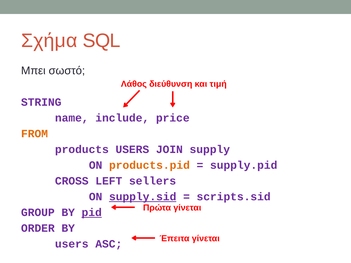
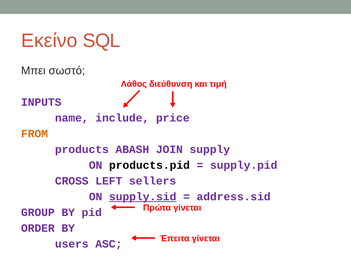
Σχήμα: Σχήμα -> Εκείνο
STRING: STRING -> INPUTS
products USERS: USERS -> ABASH
products.pid colour: orange -> black
scripts.sid: scripts.sid -> address.sid
pid underline: present -> none
